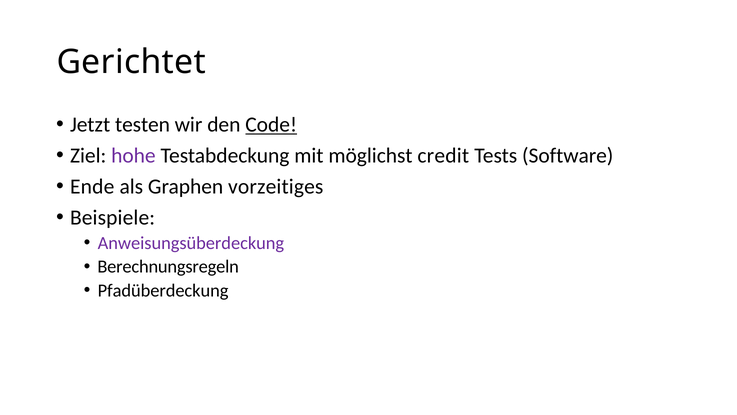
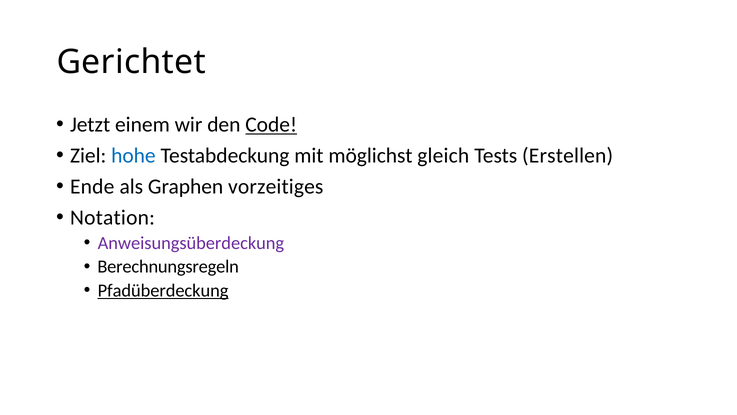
testen: testen -> einem
hohe colour: purple -> blue
credit: credit -> gleich
Software: Software -> Erstellen
Beispiele: Beispiele -> Notation
Pfadüberdeckung underline: none -> present
